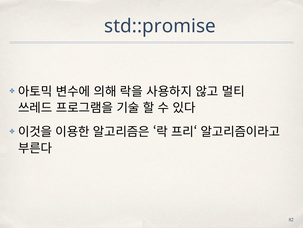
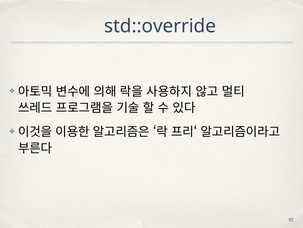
std::promise: std::promise -> std::override
